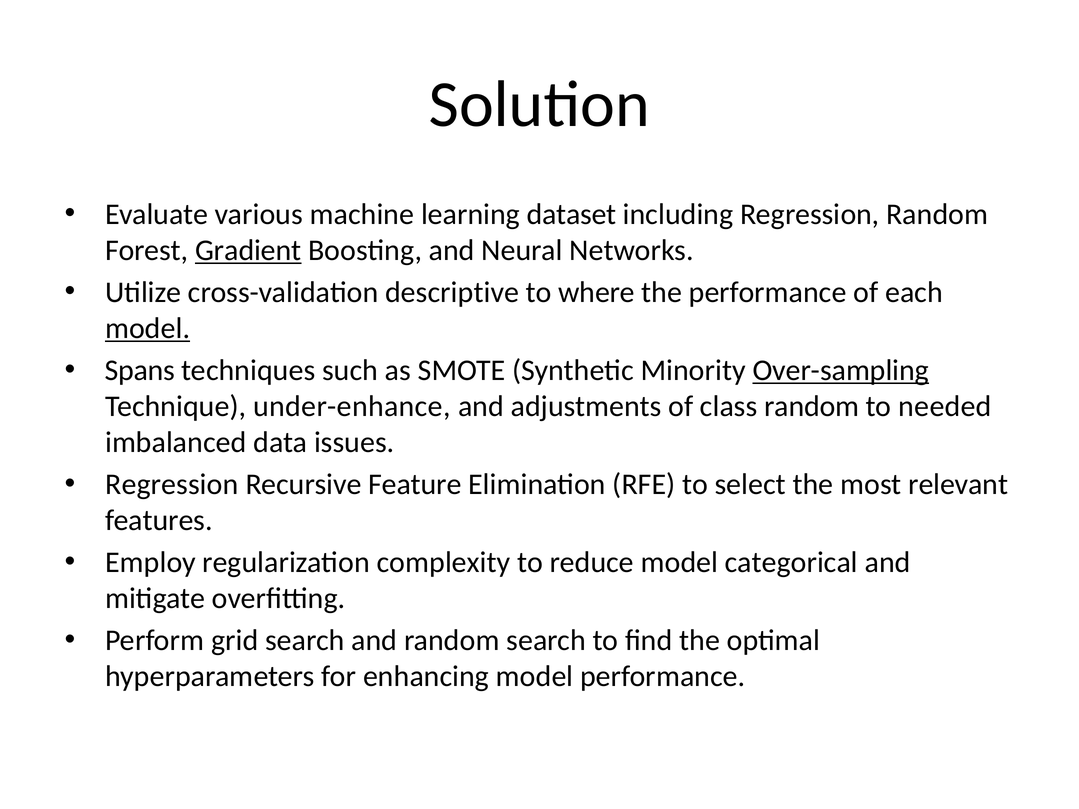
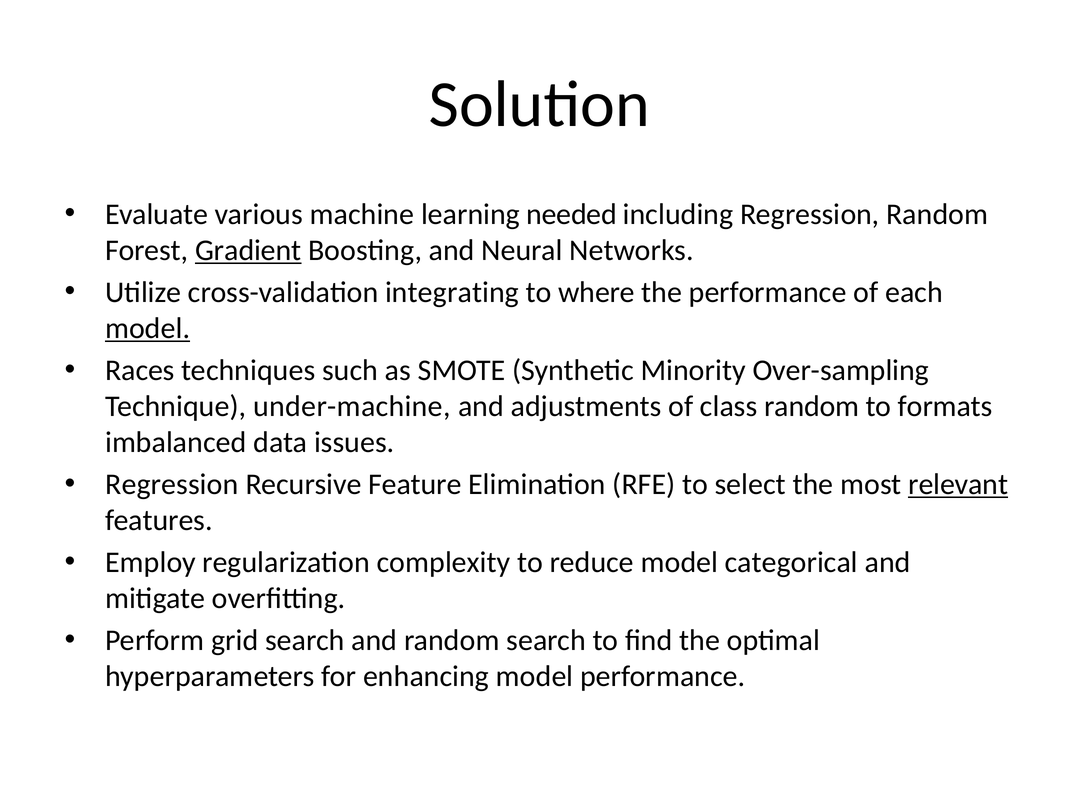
dataset: dataset -> needed
descriptive: descriptive -> integrating
Spans: Spans -> Races
Over-sampling underline: present -> none
under-enhance: under-enhance -> under-machine
needed: needed -> formats
relevant underline: none -> present
